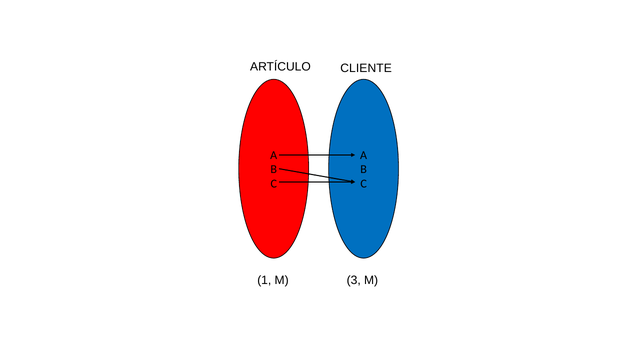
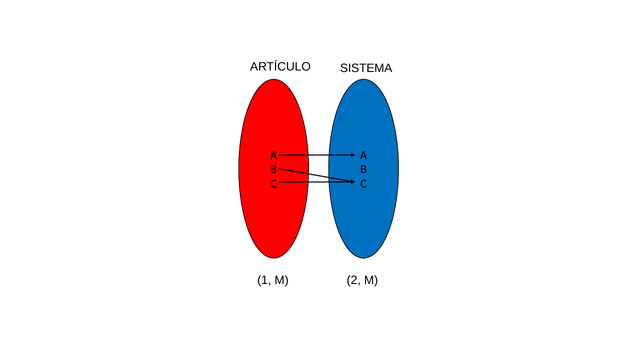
CLIENTE: CLIENTE -> SISTEMA
3: 3 -> 2
